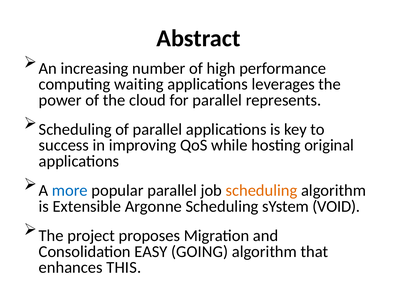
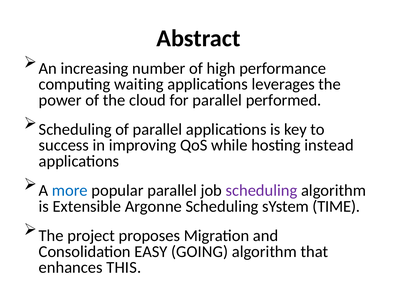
represents: represents -> performed
original: original -> instead
scheduling at (261, 190) colour: orange -> purple
VOID: VOID -> TIME
